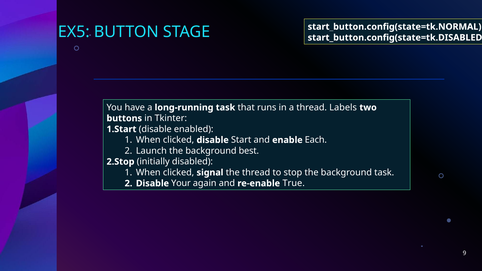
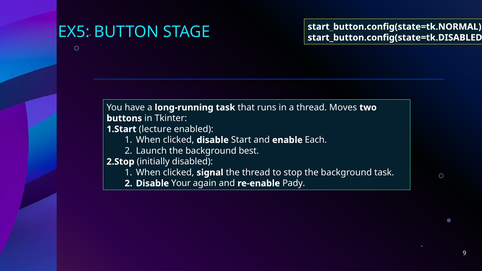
Labels: Labels -> Moves
disable at (155, 129): disable -> lecture
True: True -> Pady
